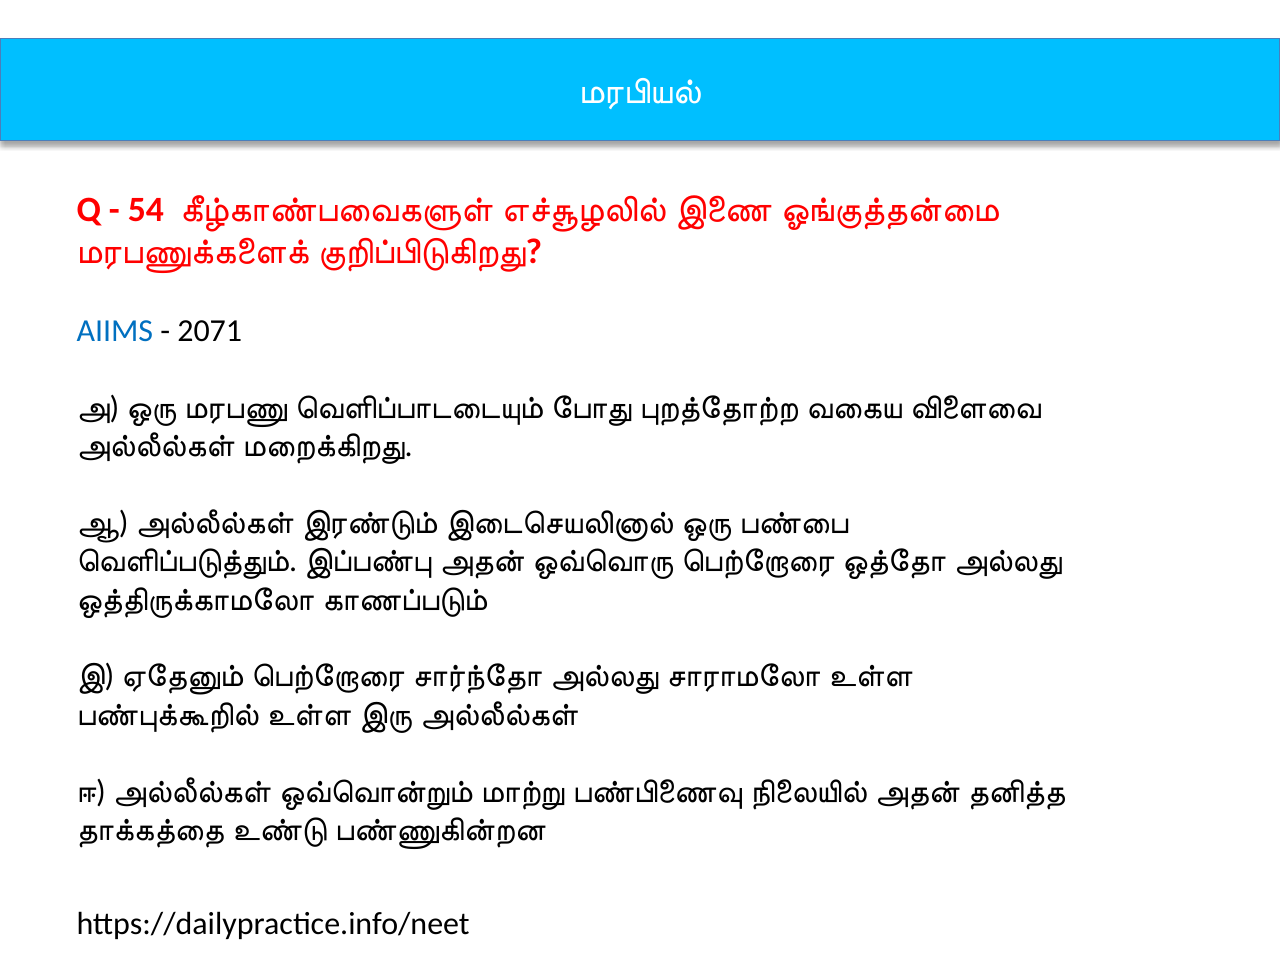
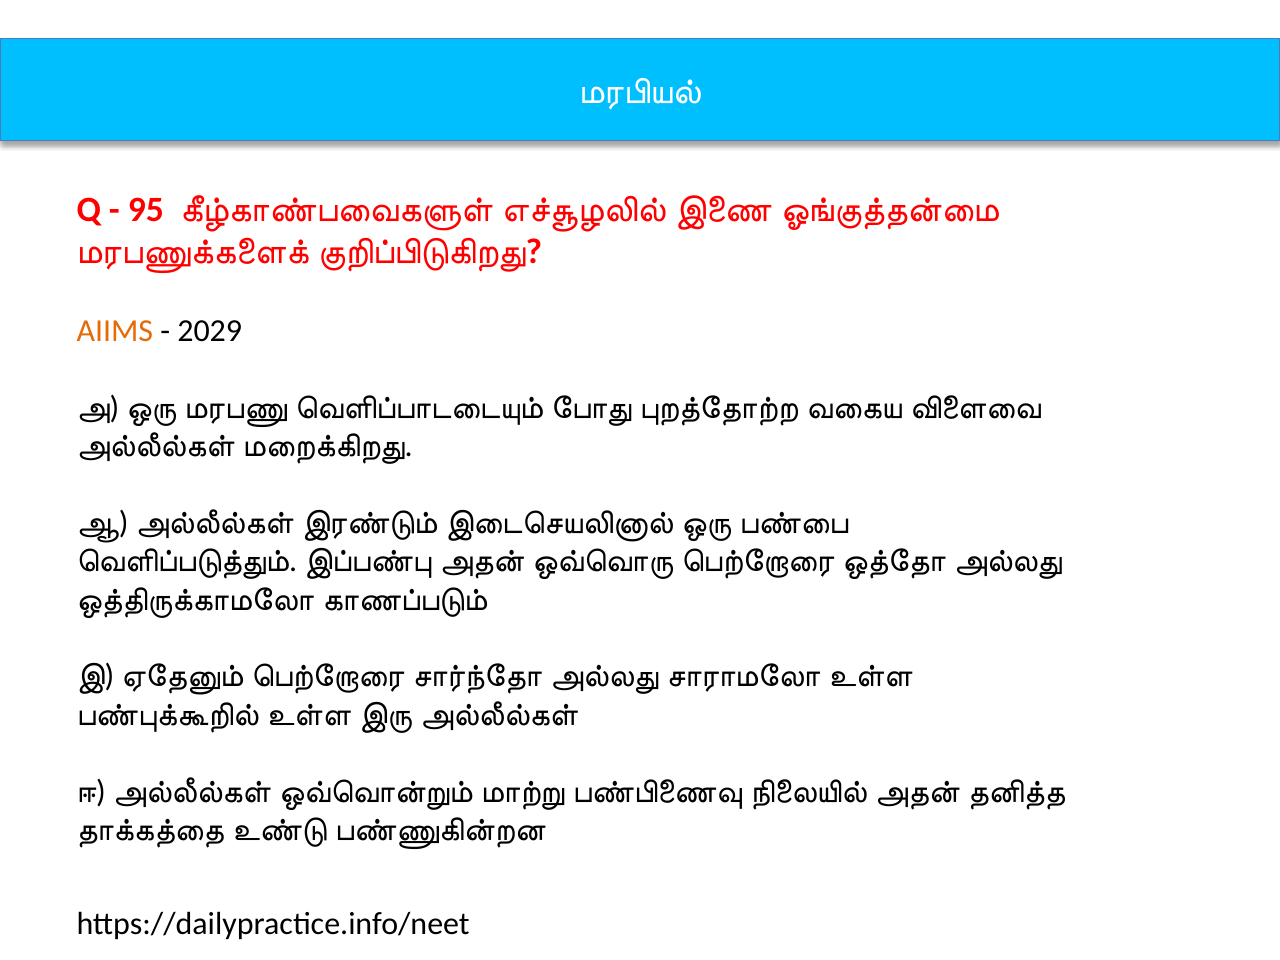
54: 54 -> 95
AIIMS colour: blue -> orange
2071: 2071 -> 2029
